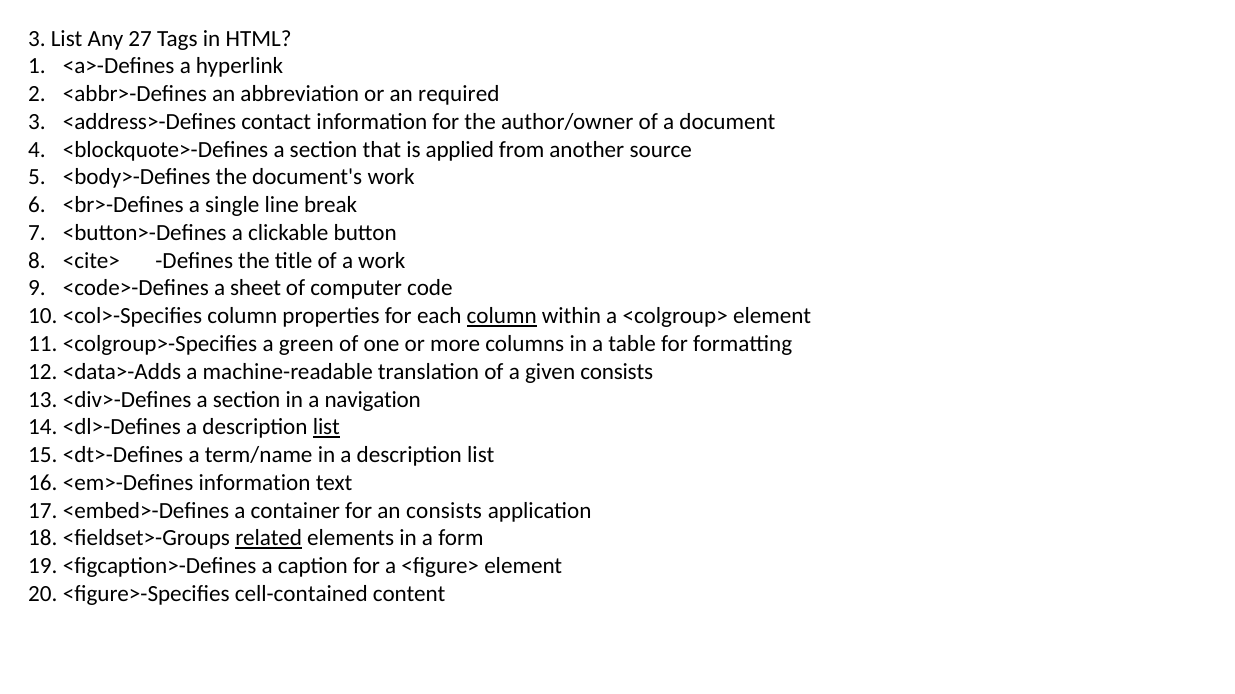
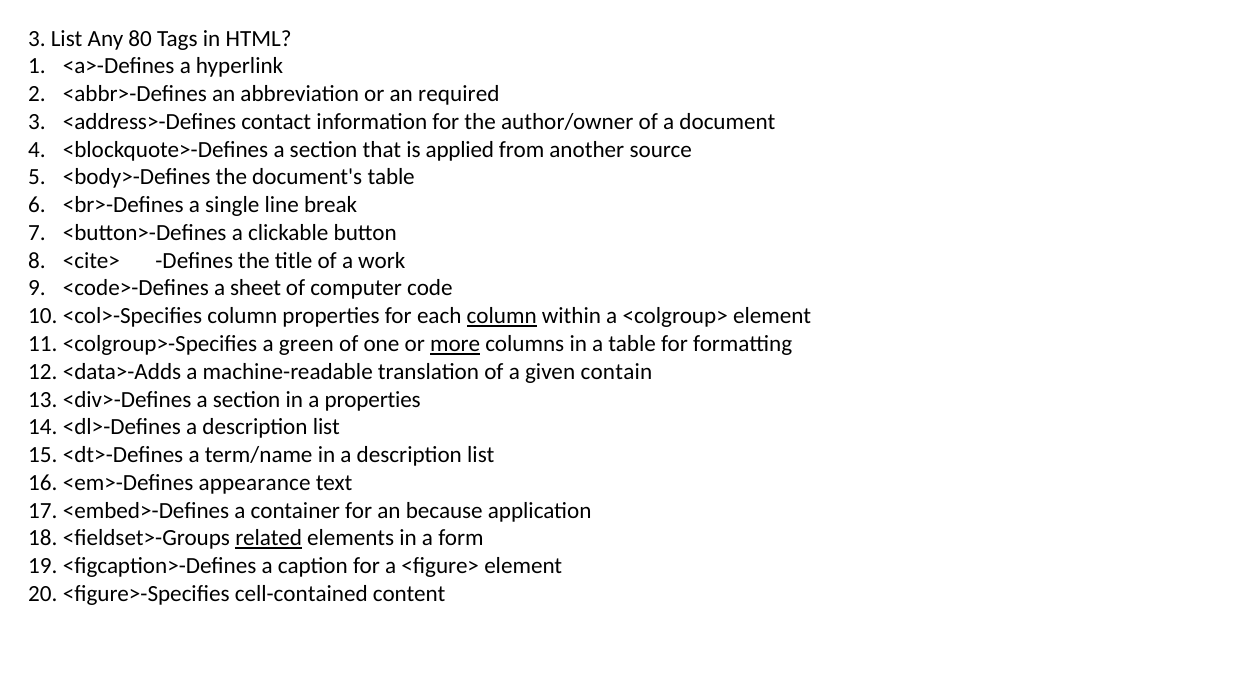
27: 27 -> 80
document's work: work -> table
more underline: none -> present
given consists: consists -> contain
a navigation: navigation -> properties
list at (326, 428) underline: present -> none
information at (255, 483): information -> appearance
an consists: consists -> because
